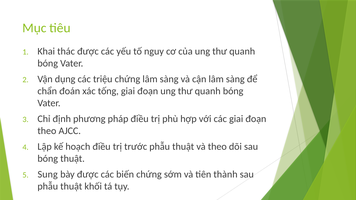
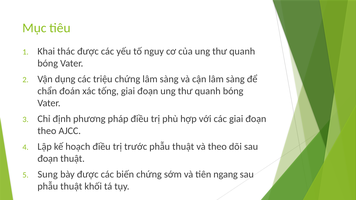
bóng at (48, 159): bóng -> đoạn
thành: thành -> ngang
